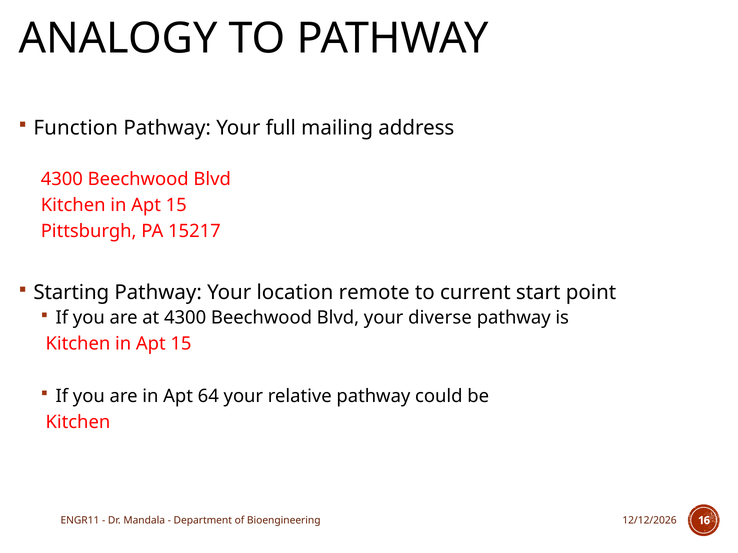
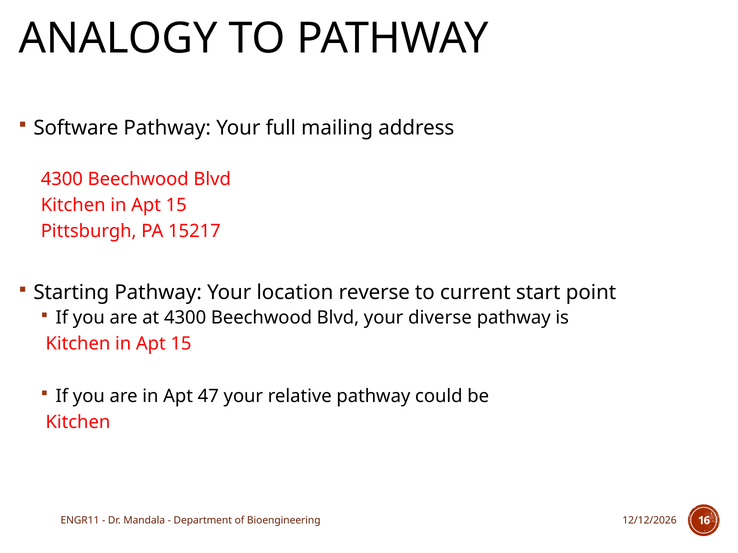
Function: Function -> Software
remote: remote -> reverse
64: 64 -> 47
